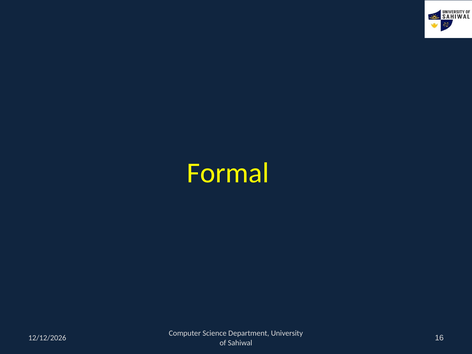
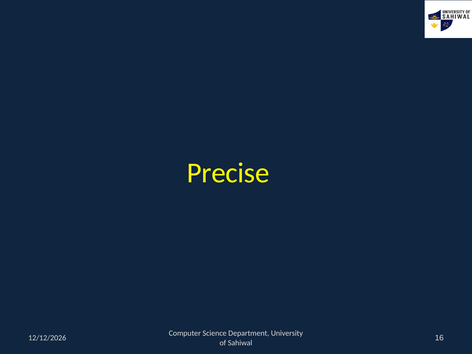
Formal: Formal -> Precise
